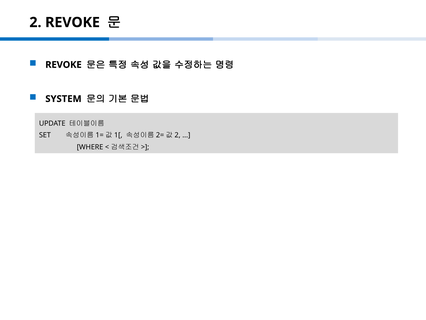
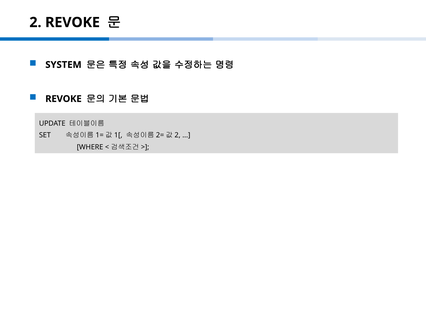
REVOKE at (63, 65): REVOKE -> SYSTEM
SYSTEM at (63, 99): SYSTEM -> REVOKE
